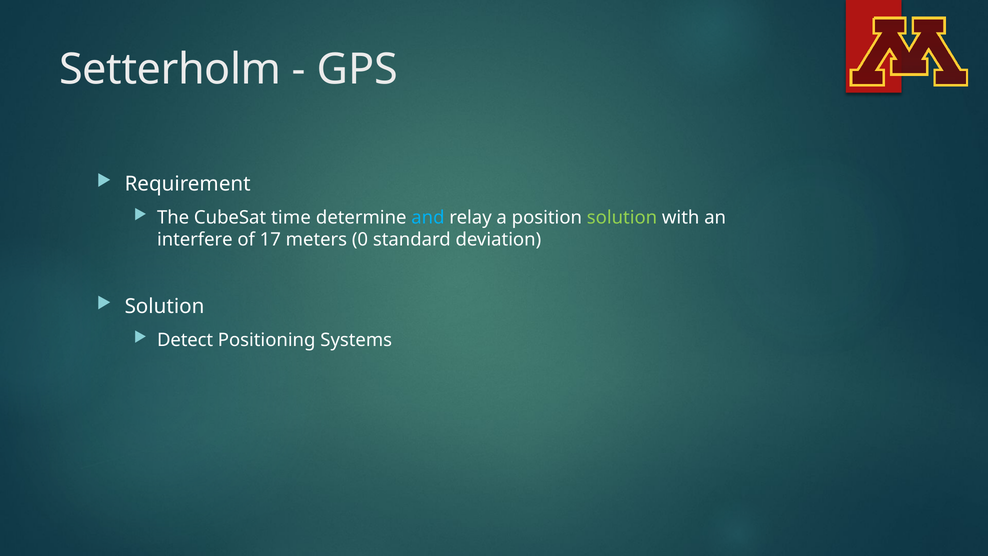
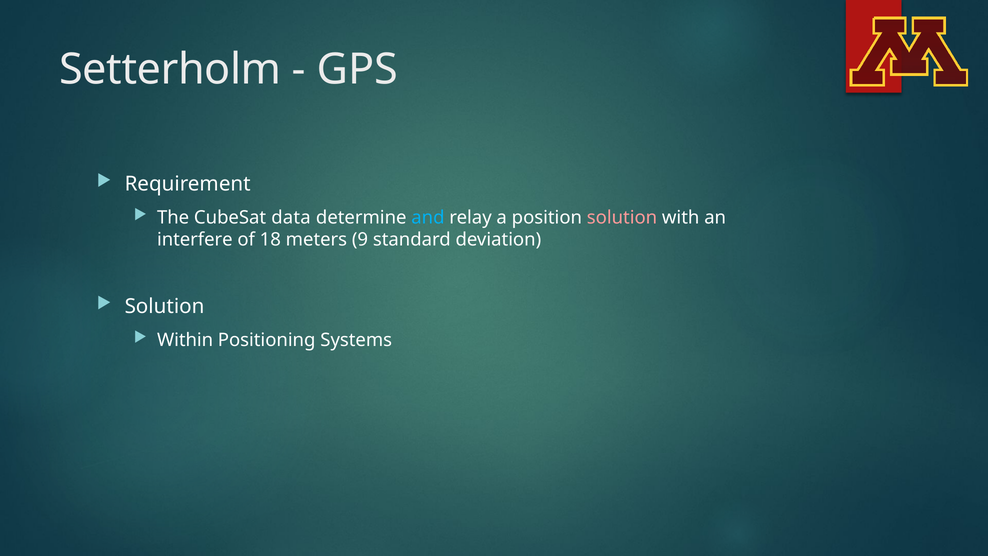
time: time -> data
solution at (622, 217) colour: light green -> pink
17: 17 -> 18
0: 0 -> 9
Detect: Detect -> Within
